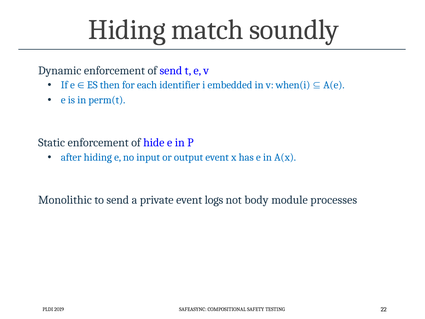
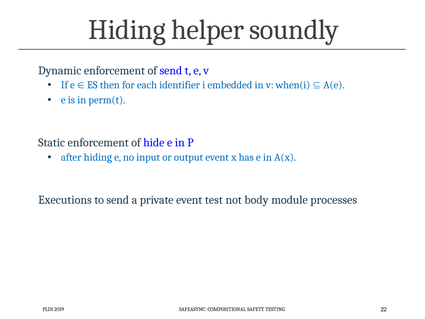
match: match -> helper
Monolithic: Monolithic -> Executions
logs: logs -> test
